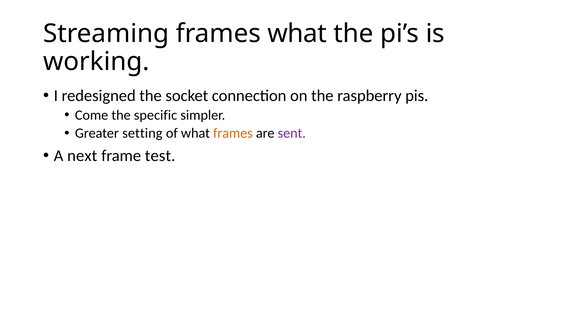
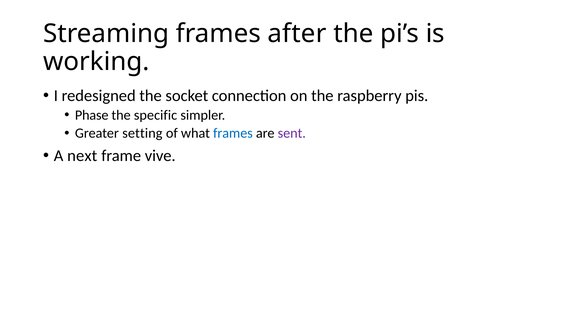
frames what: what -> after
Come: Come -> Phase
frames at (233, 133) colour: orange -> blue
test: test -> vive
